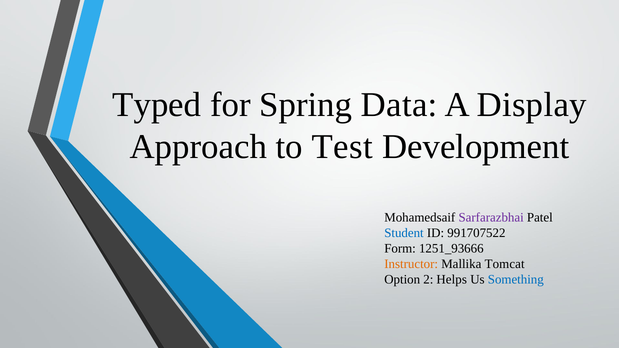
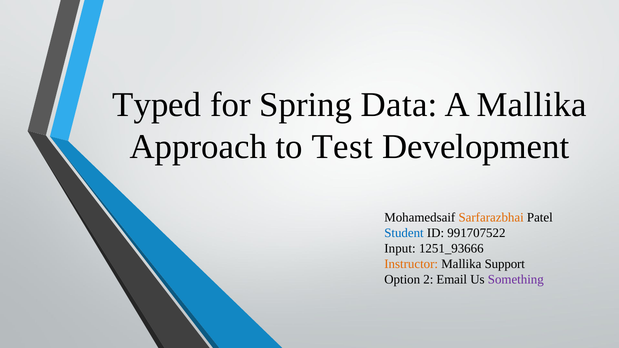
A Display: Display -> Mallika
Sarfarazbhai colour: purple -> orange
Form: Form -> Input
Tomcat: Tomcat -> Support
Helps: Helps -> Email
Something colour: blue -> purple
